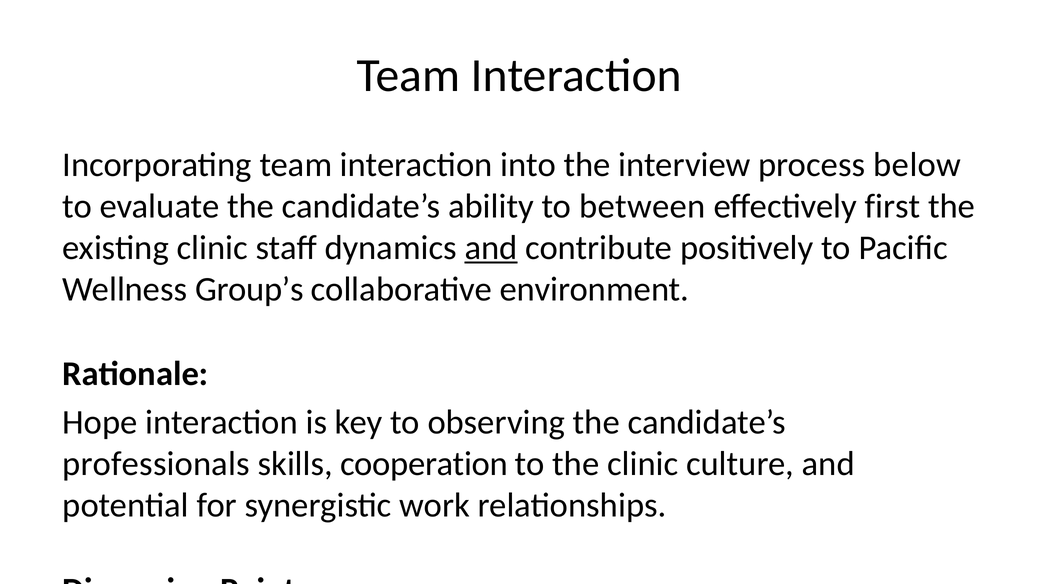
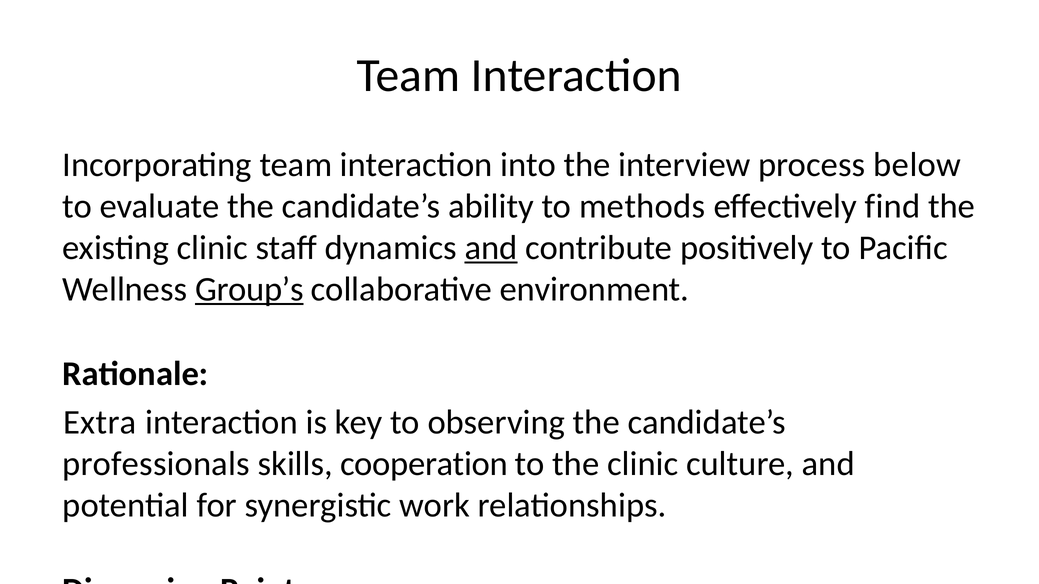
between: between -> methods
first: first -> find
Group’s underline: none -> present
Hope: Hope -> Extra
